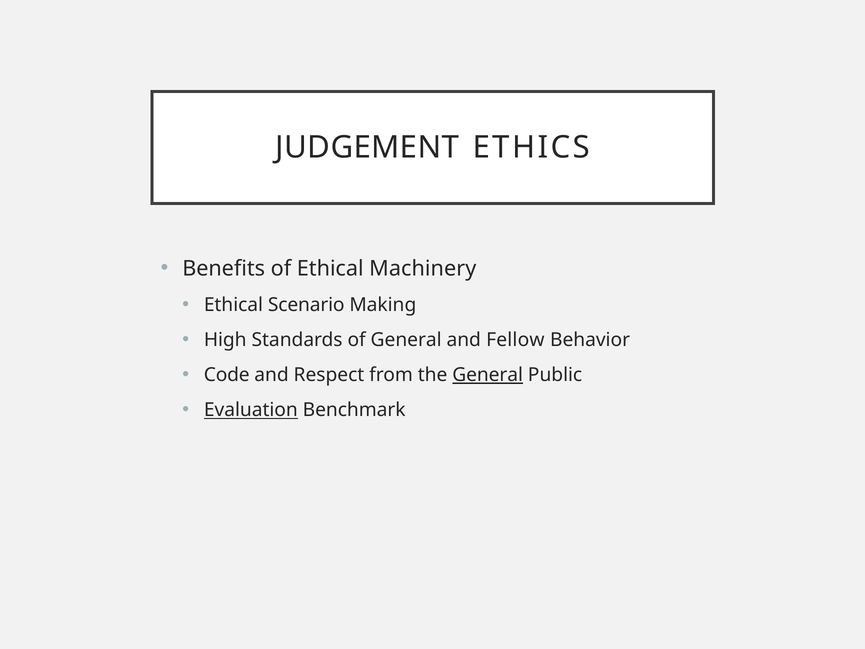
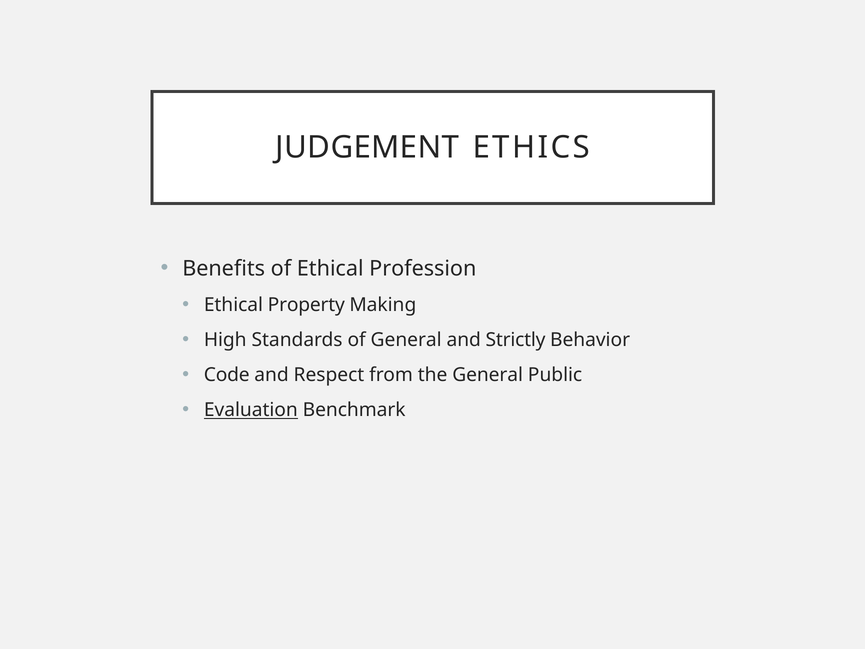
Machinery: Machinery -> Profession
Scenario: Scenario -> Property
Fellow: Fellow -> Strictly
General at (488, 375) underline: present -> none
